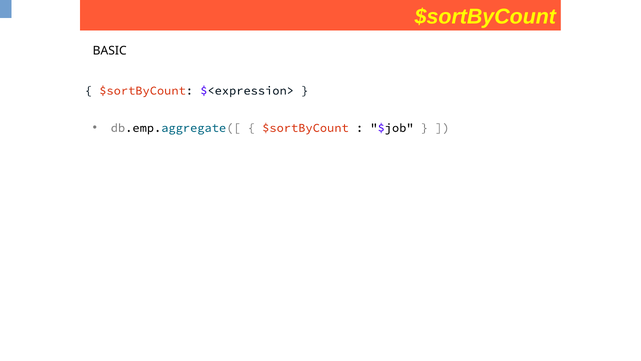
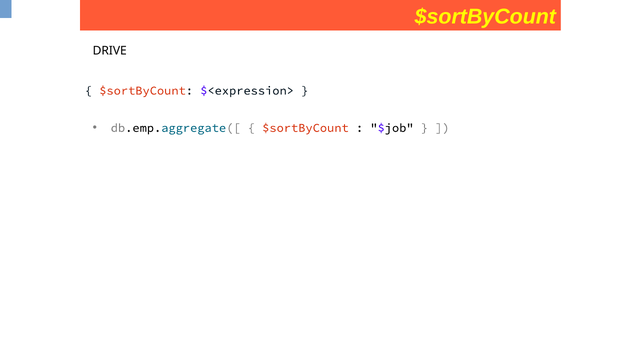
BASIC: BASIC -> DRIVE
